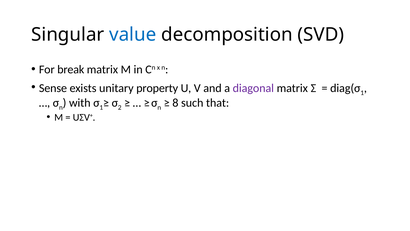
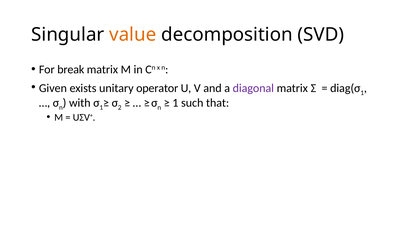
value colour: blue -> orange
Sense: Sense -> Given
property: property -> operator
8 at (175, 103): 8 -> 1
